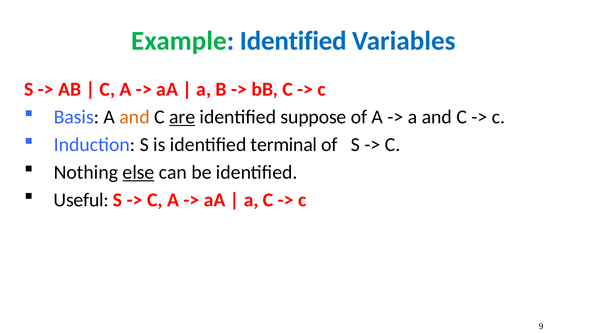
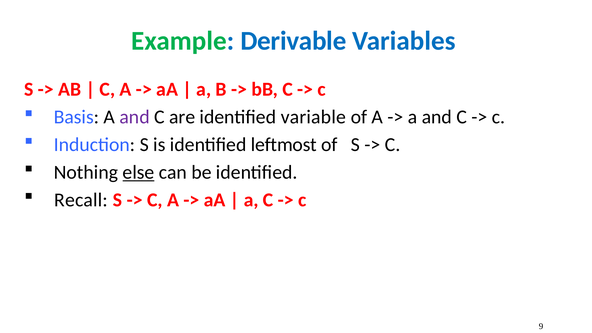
Example Identified: Identified -> Derivable
and at (135, 117) colour: orange -> purple
are underline: present -> none
suppose: suppose -> variable
terminal: terminal -> leftmost
Useful: Useful -> Recall
